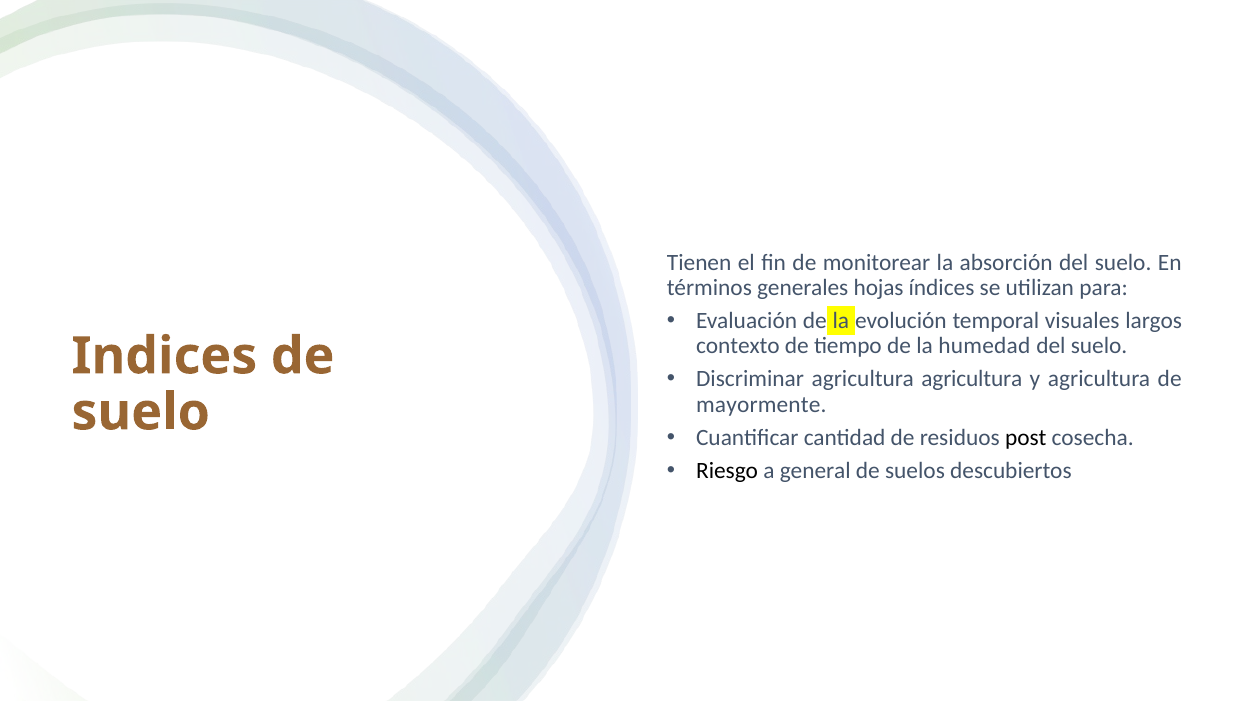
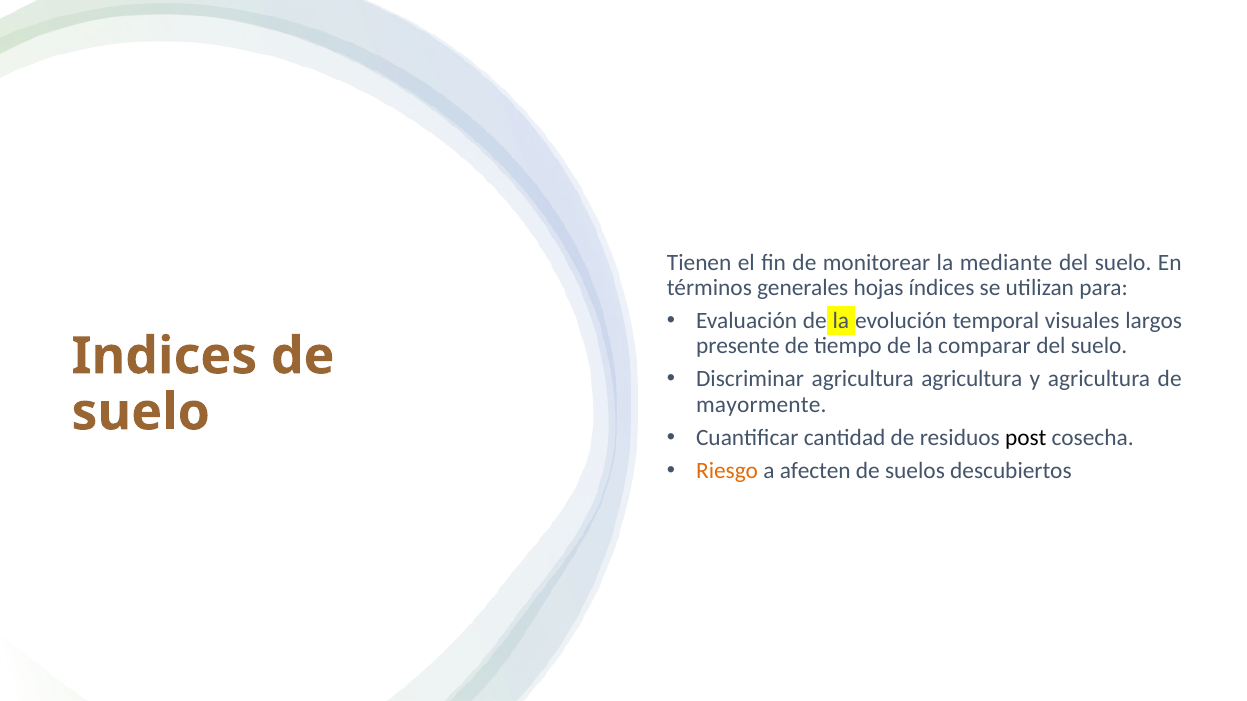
absorción: absorción -> mediante
contexto: contexto -> presente
humedad: humedad -> comparar
Riesgo colour: black -> orange
general: general -> afecten
